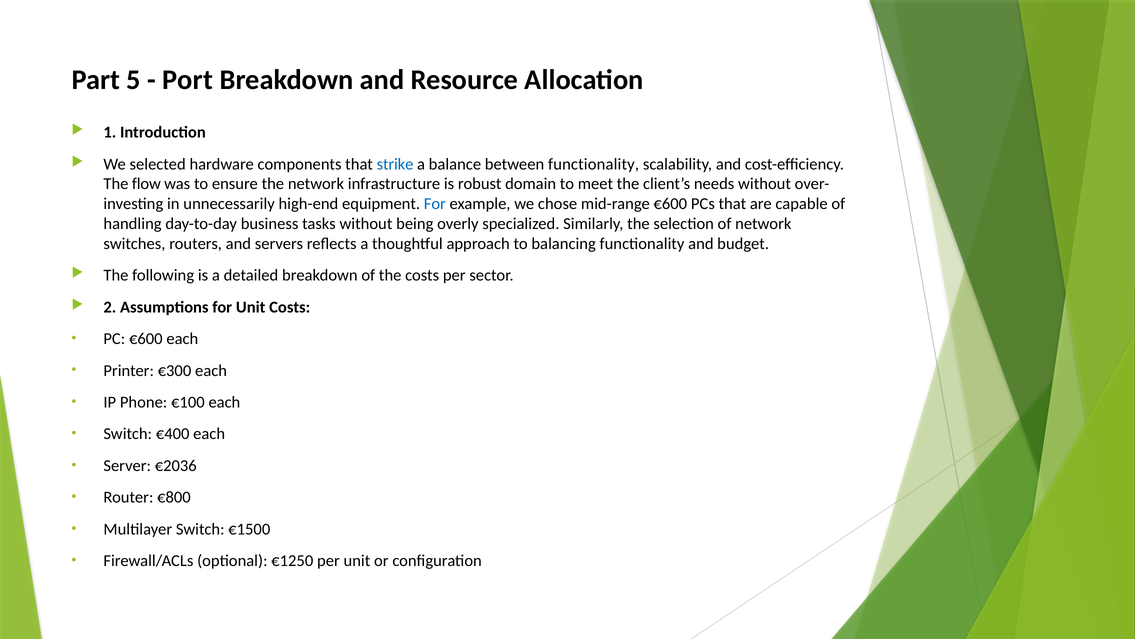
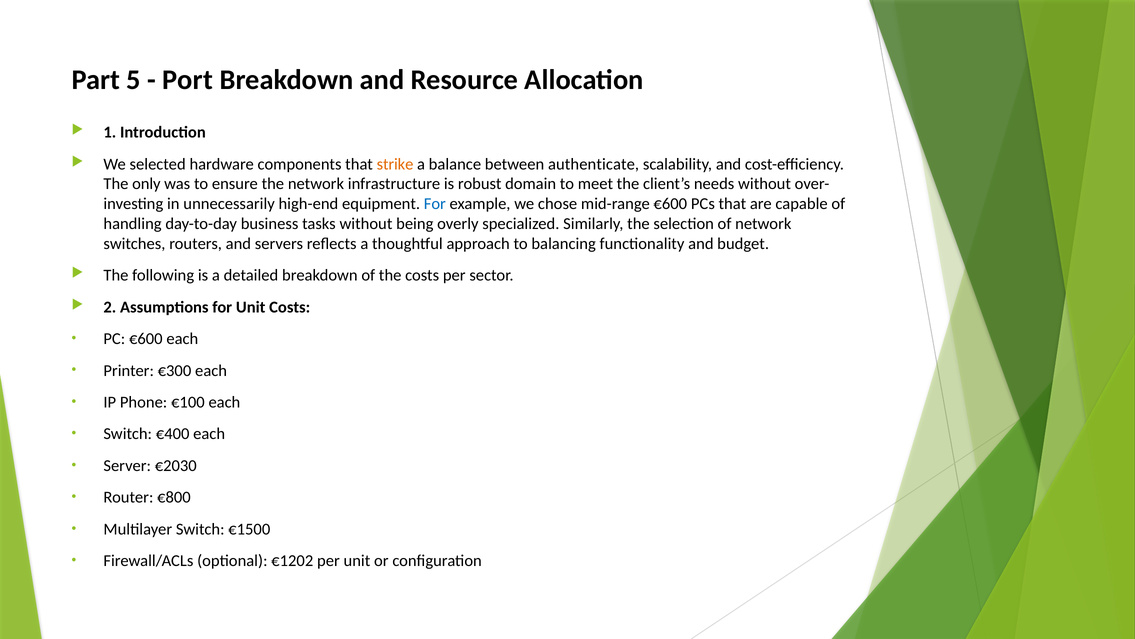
strike colour: blue -> orange
between functionality: functionality -> authenticate
flow: flow -> only
€2036: €2036 -> €2030
€1250: €1250 -> €1202
